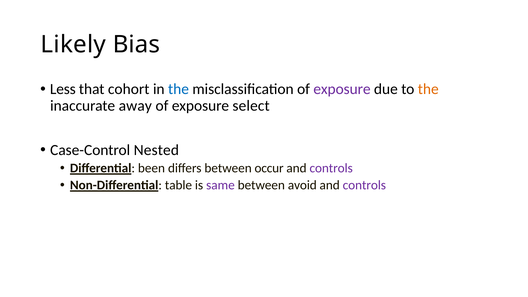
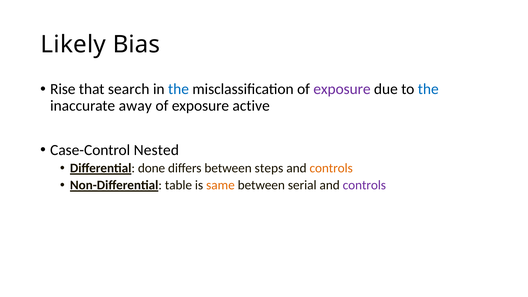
Less: Less -> Rise
cohort: cohort -> search
the at (428, 89) colour: orange -> blue
select: select -> active
been: been -> done
occur: occur -> steps
controls at (331, 168) colour: purple -> orange
same colour: purple -> orange
avoid: avoid -> serial
